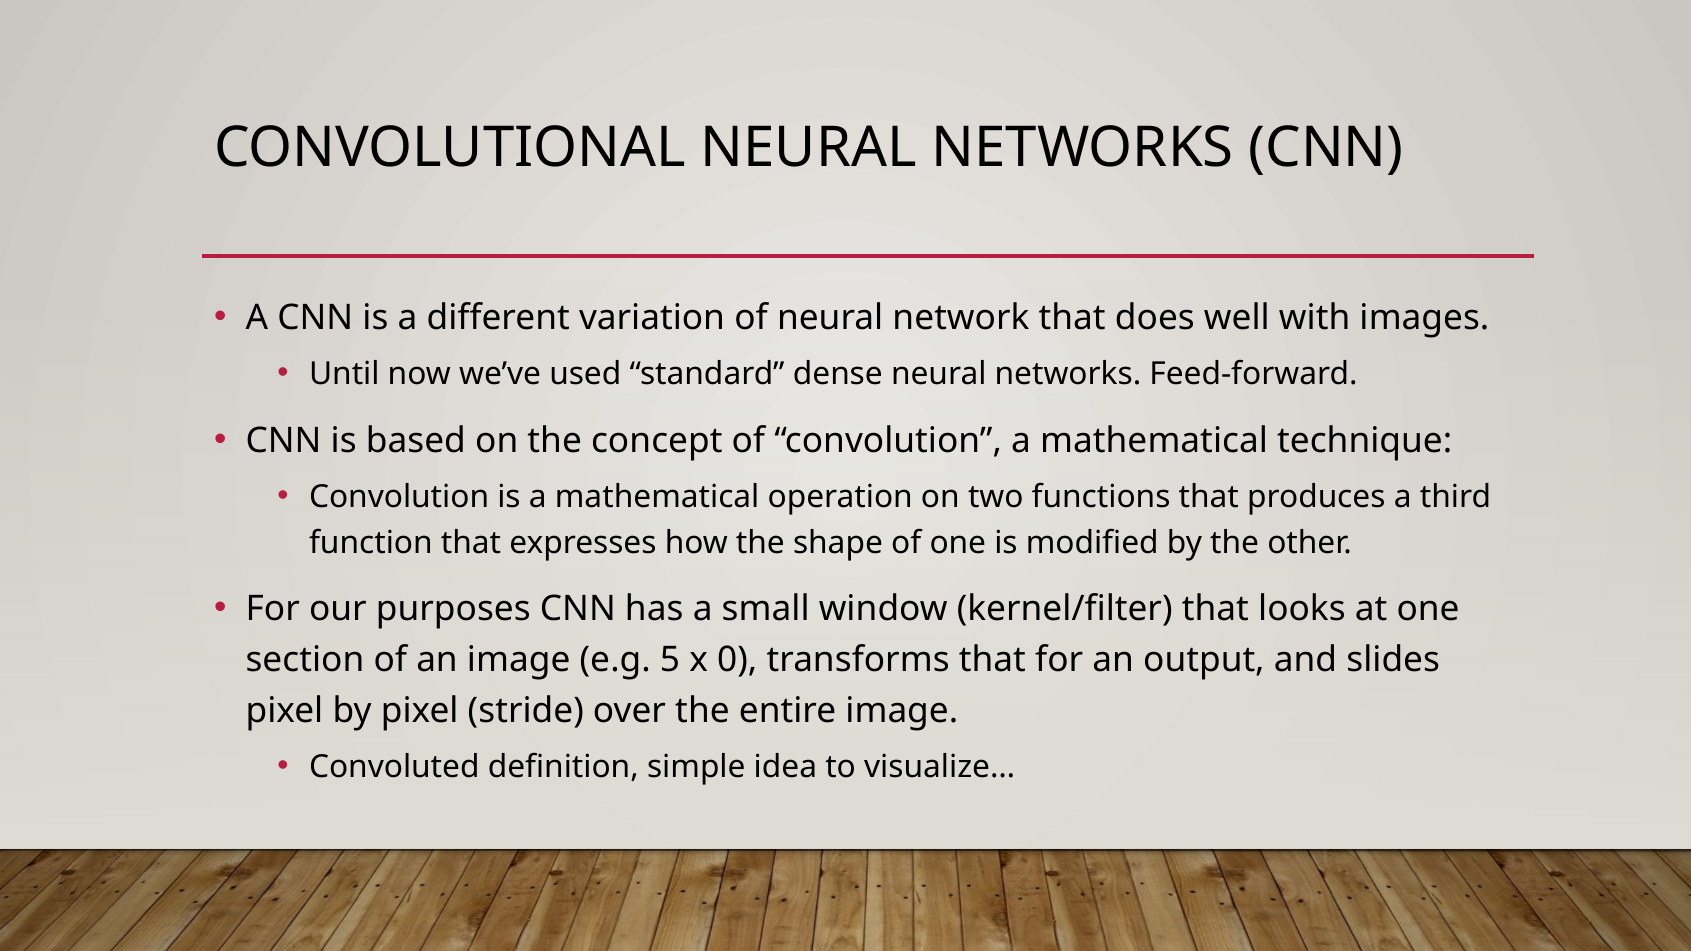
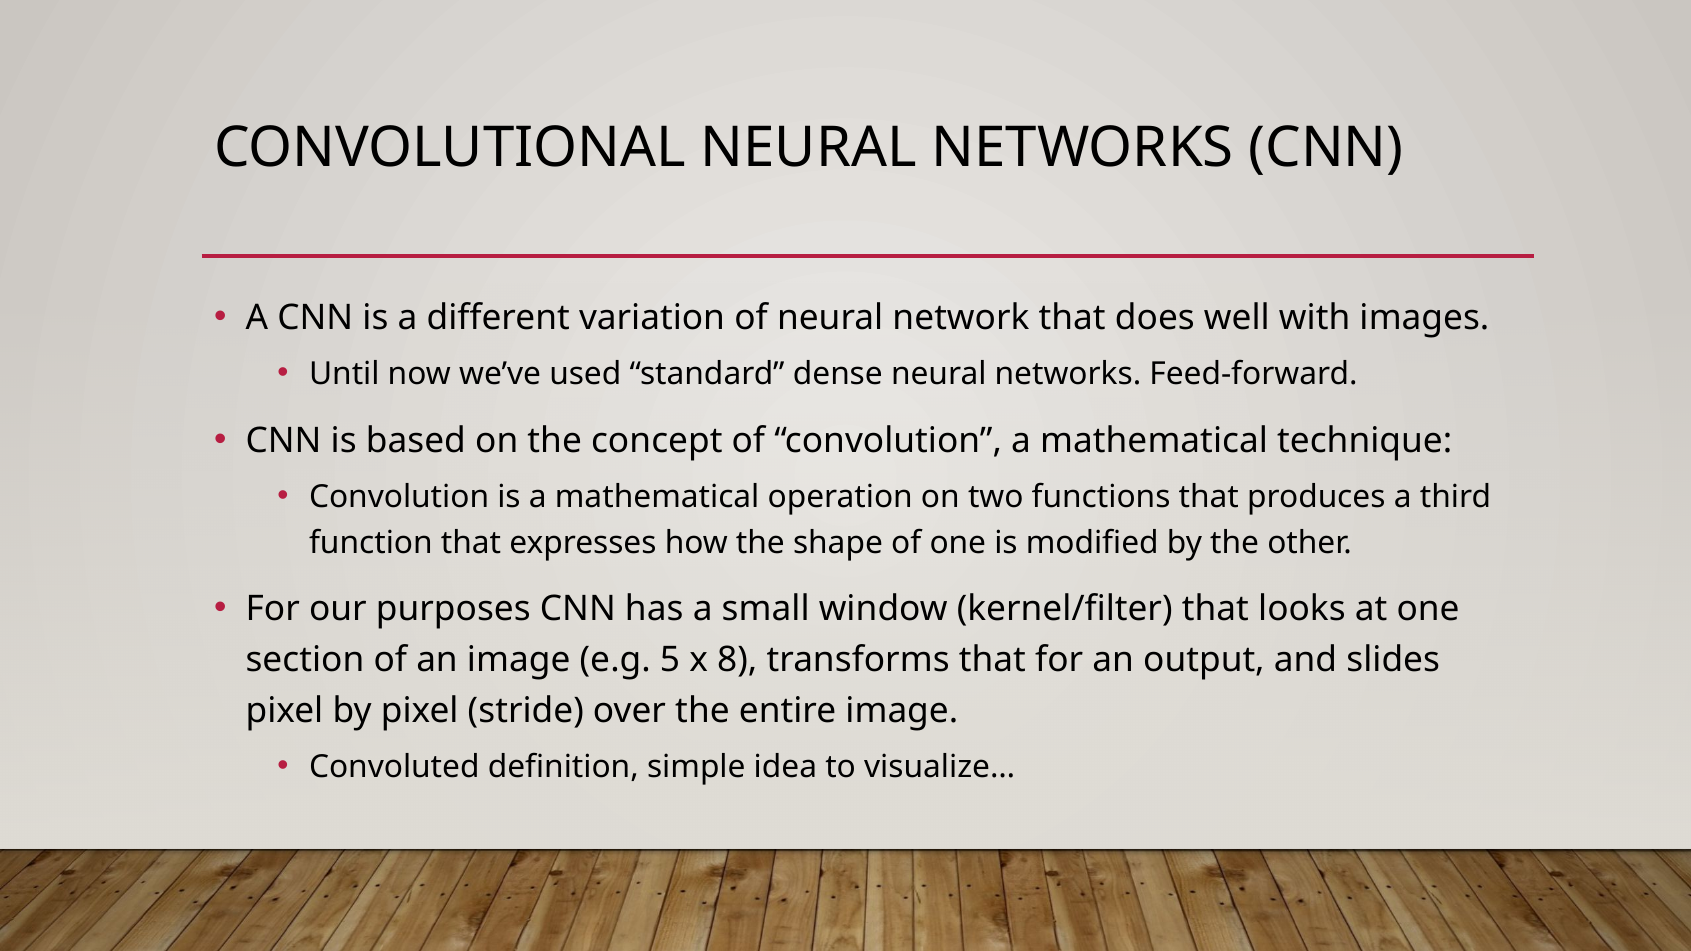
0: 0 -> 8
